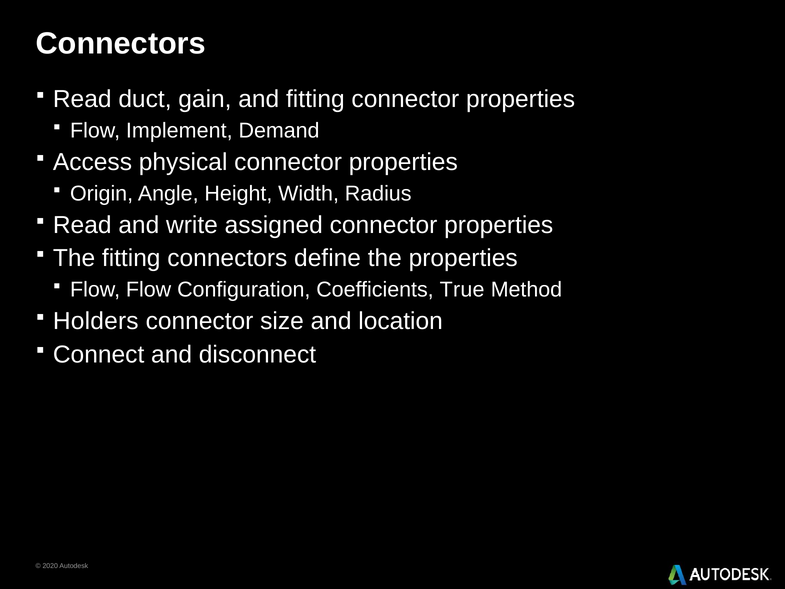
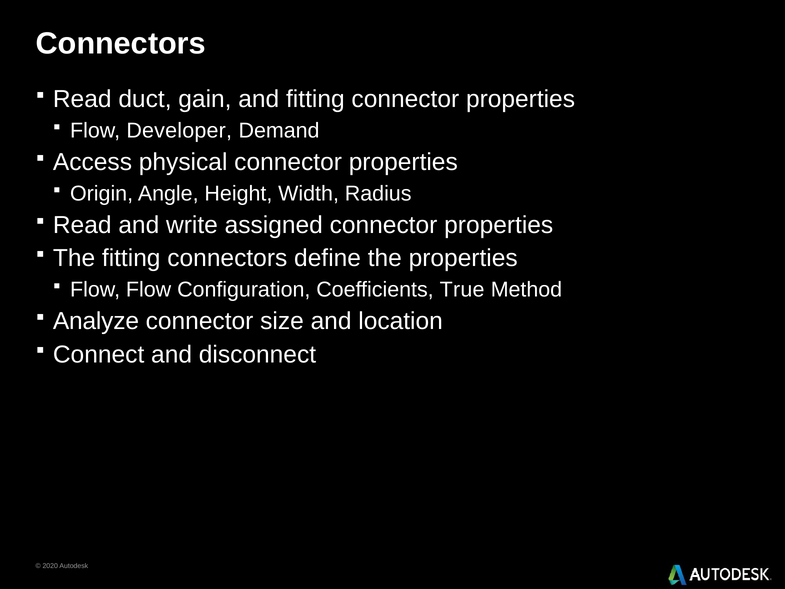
Implement: Implement -> Developer
Holders: Holders -> Analyze
